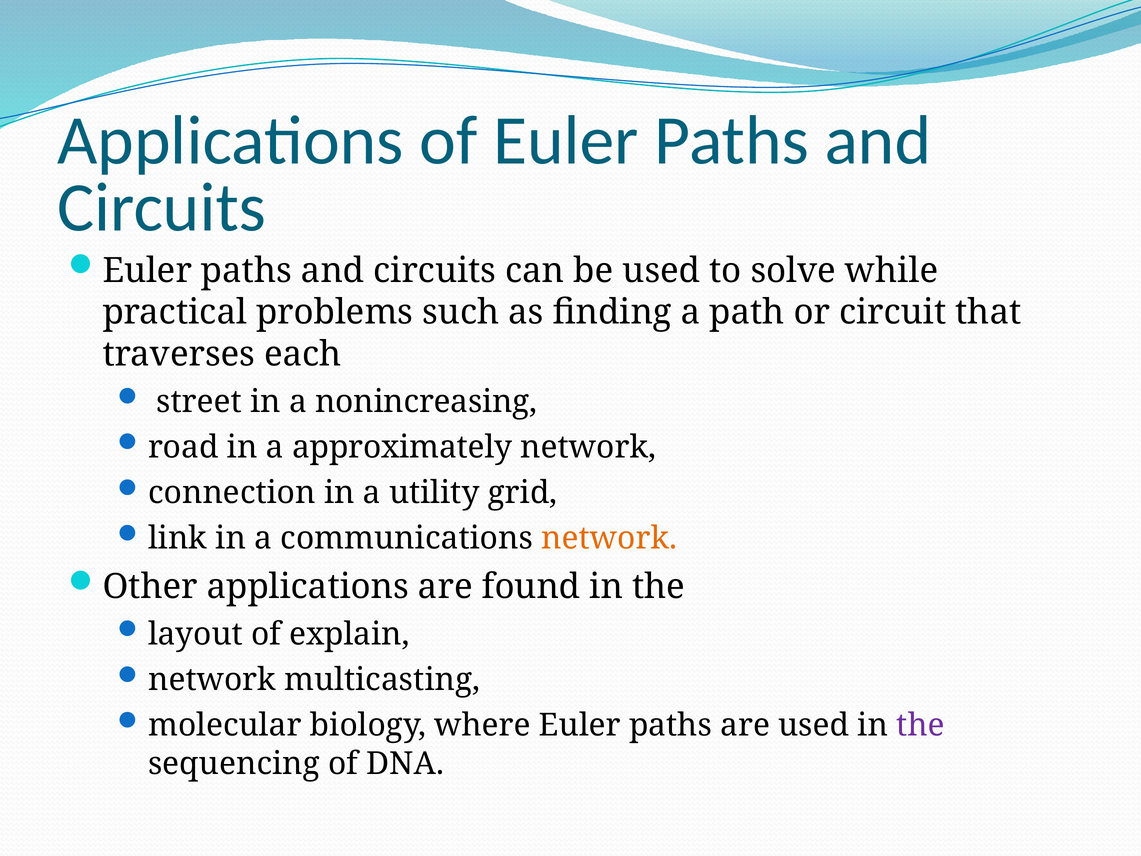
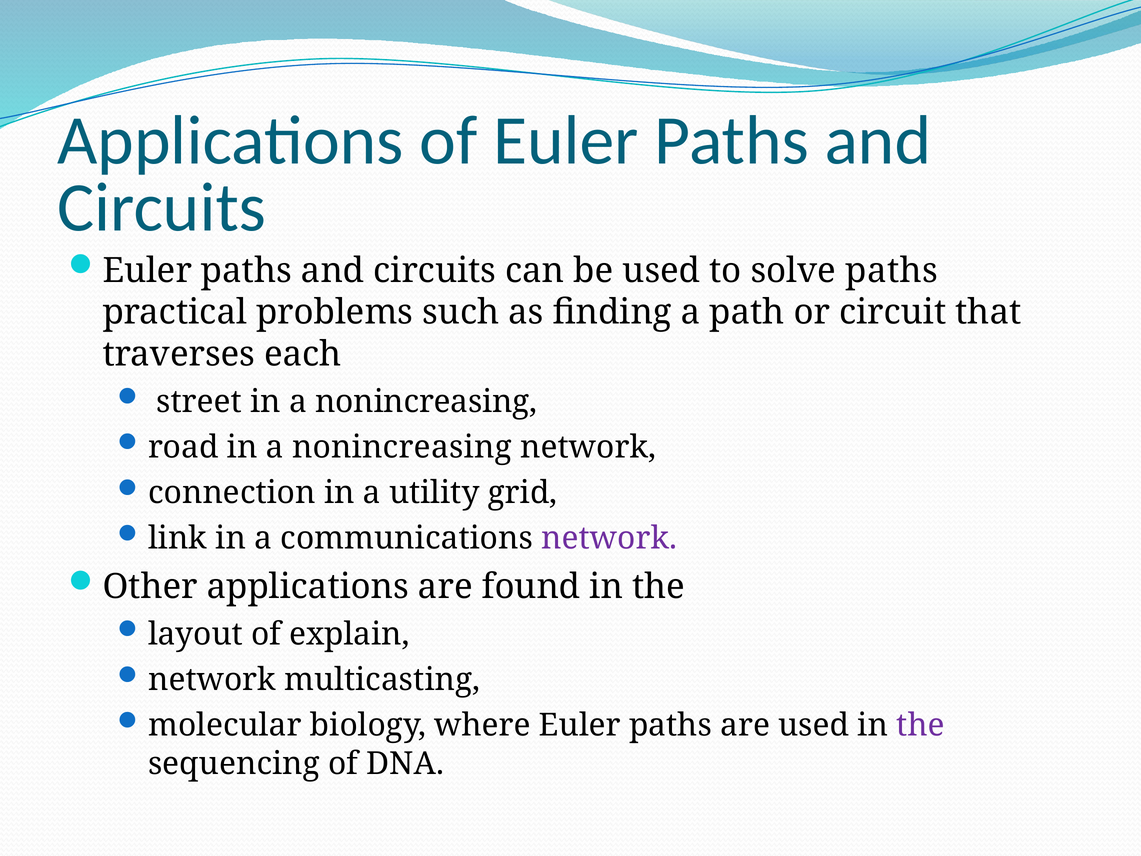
solve while: while -> paths
road in a approximately: approximately -> nonincreasing
network at (609, 538) colour: orange -> purple
